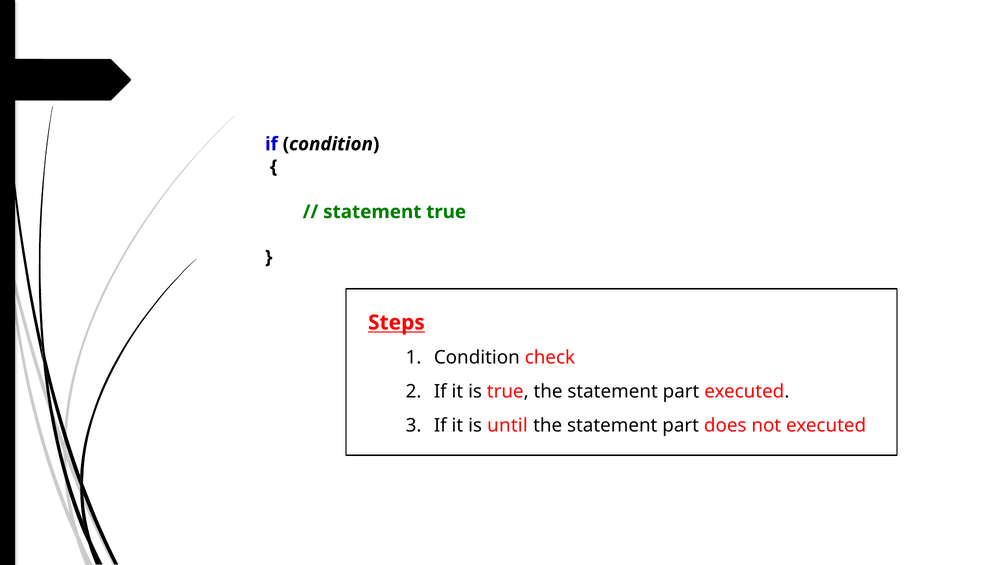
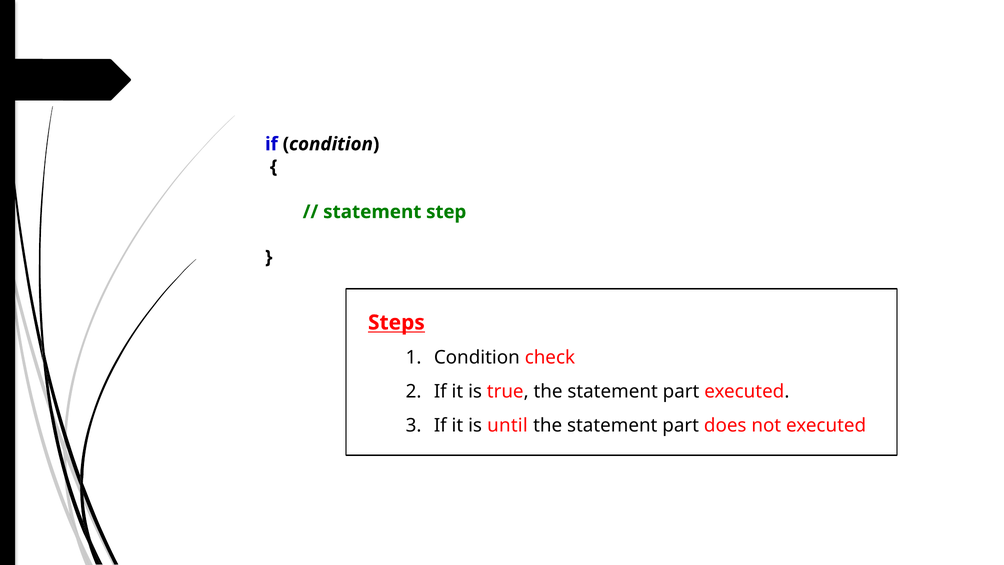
statement true: true -> step
